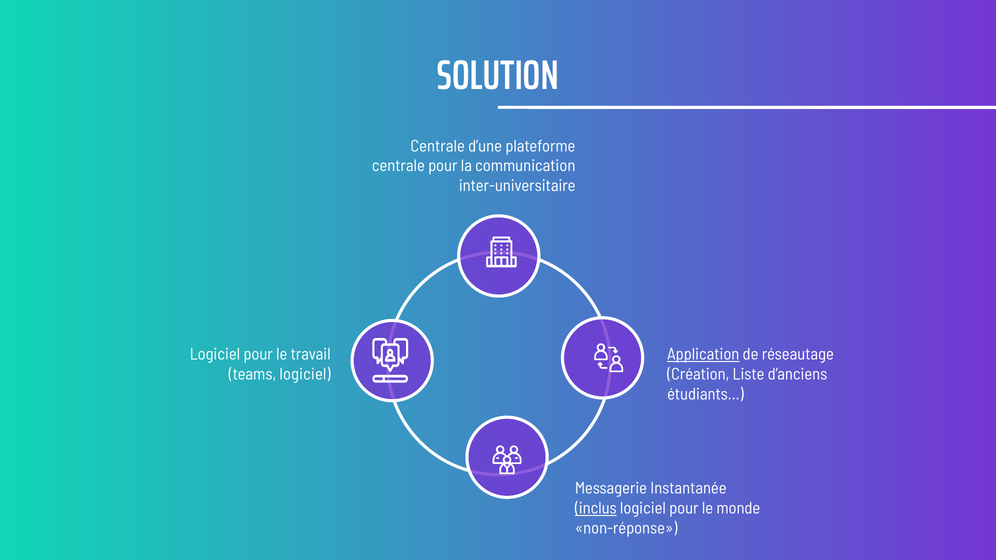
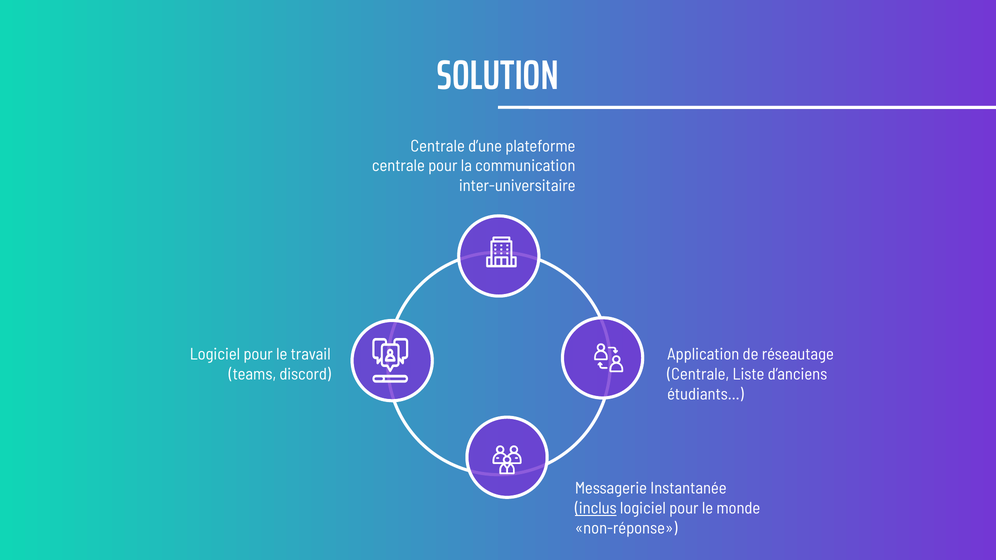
Application underline: present -> none
teams logiciel: logiciel -> discord
Création at (698, 375): Création -> Centrale
